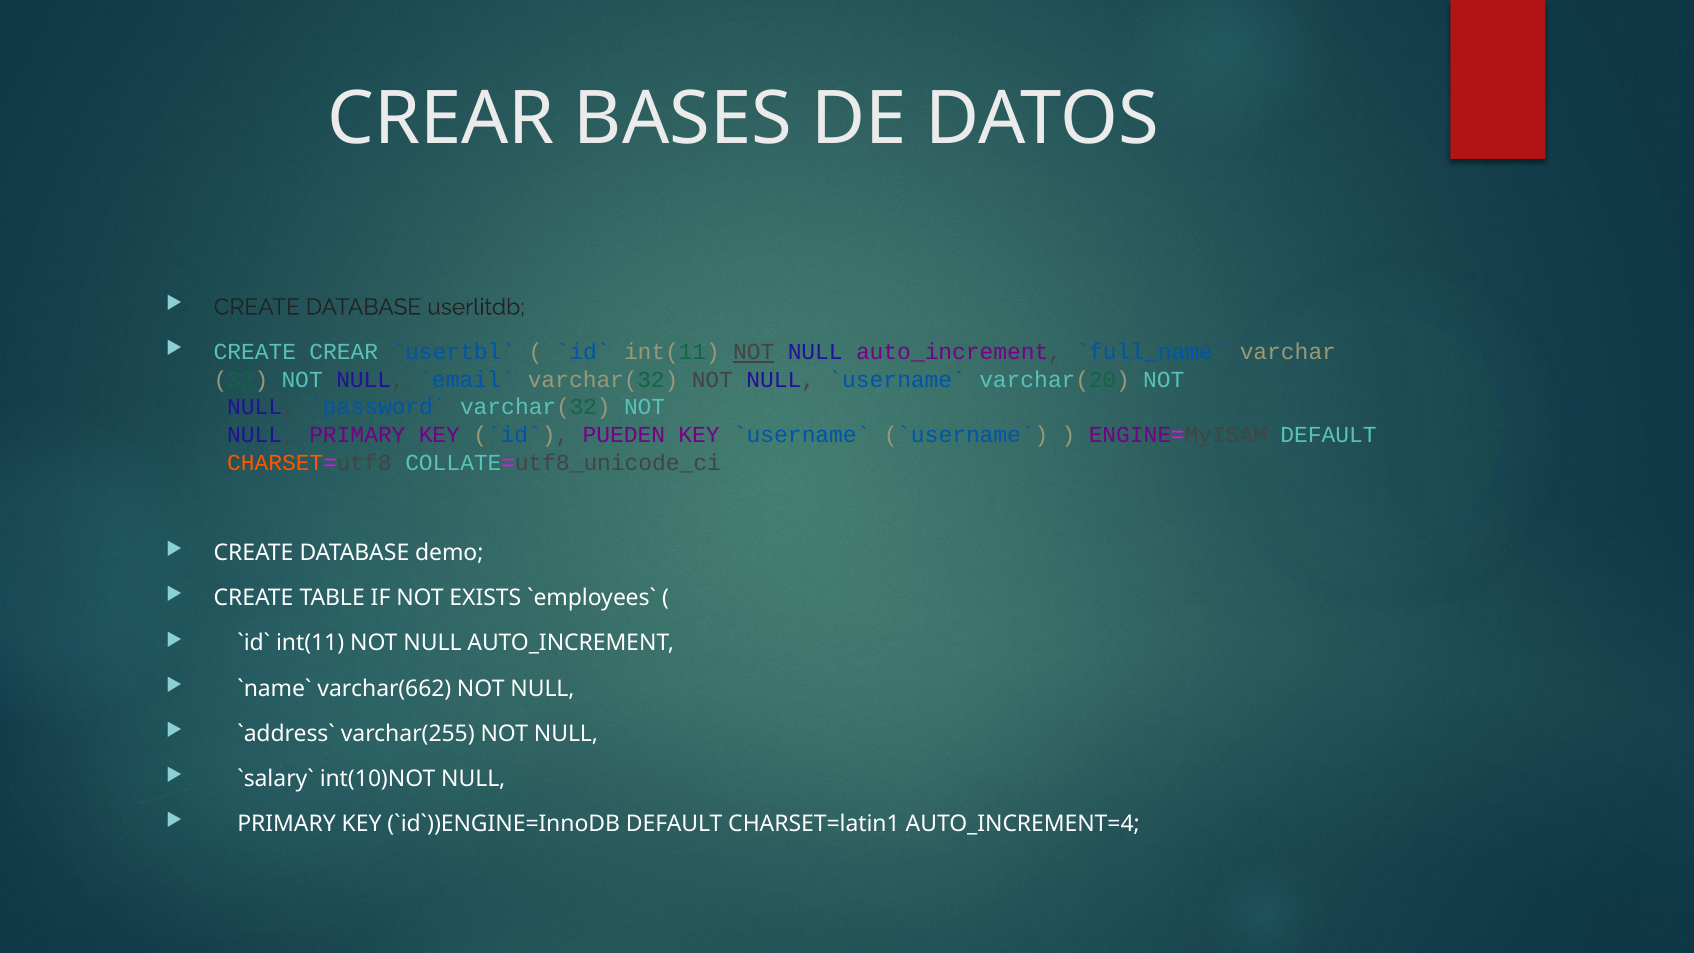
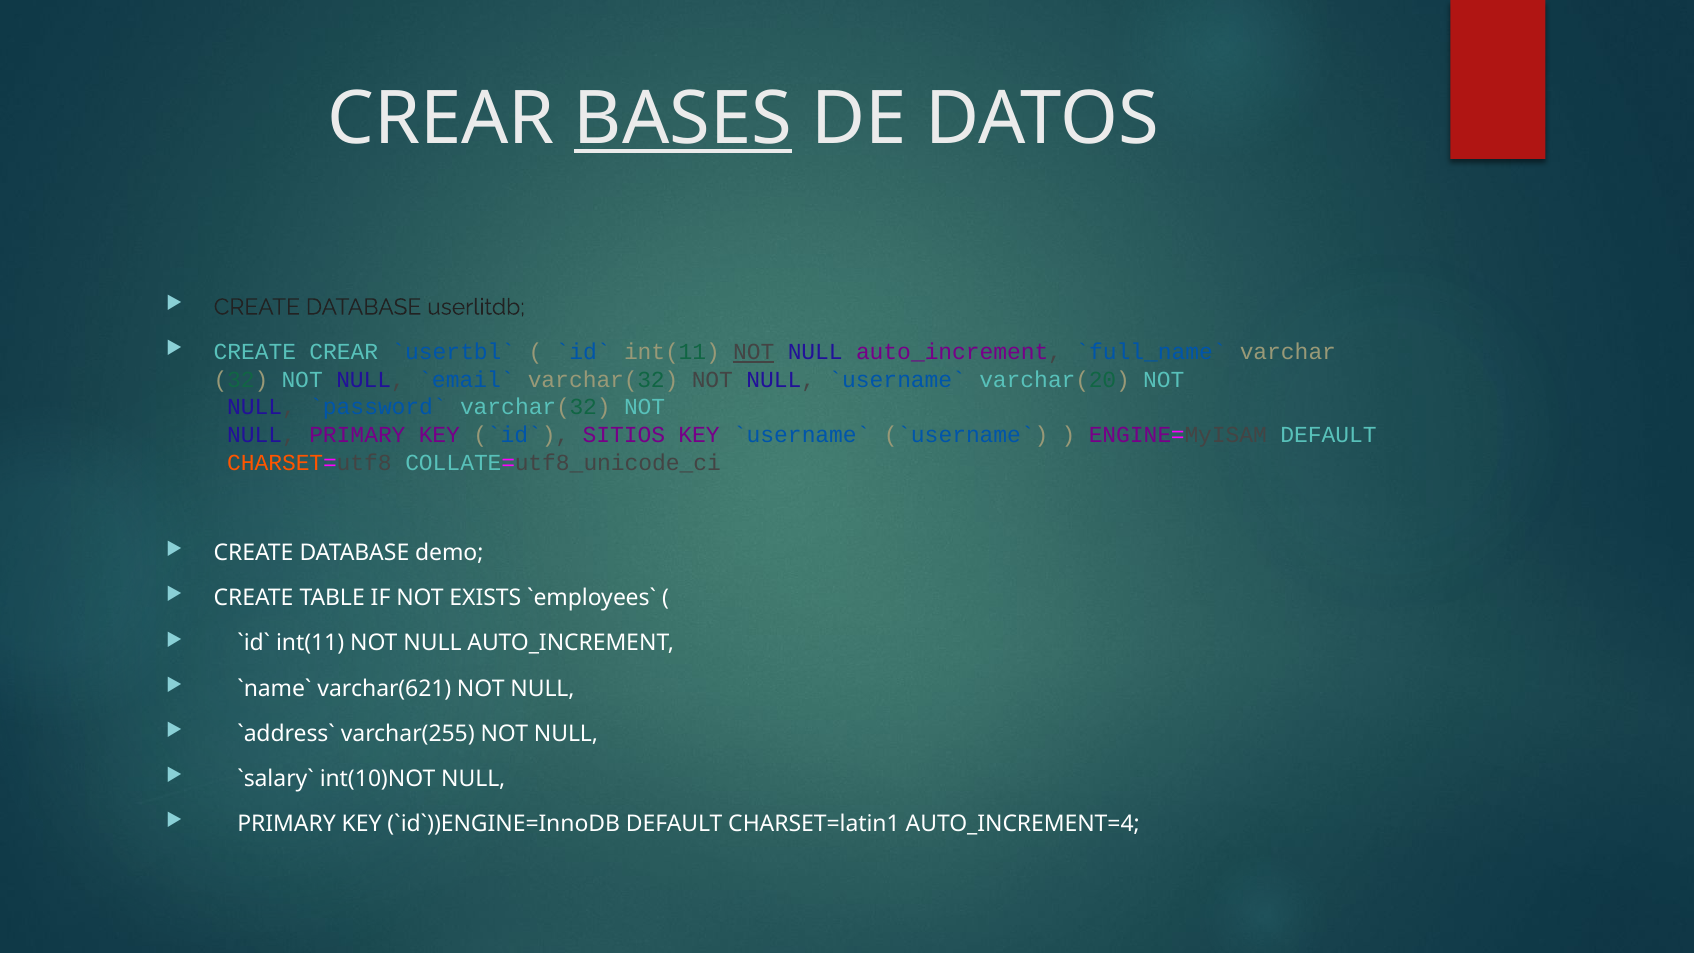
BASES underline: none -> present
PUEDEN: PUEDEN -> SITIOS
varchar(662: varchar(662 -> varchar(621
